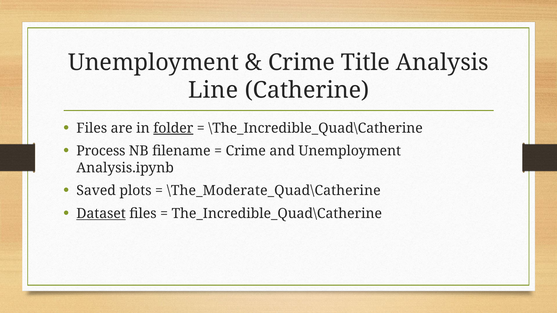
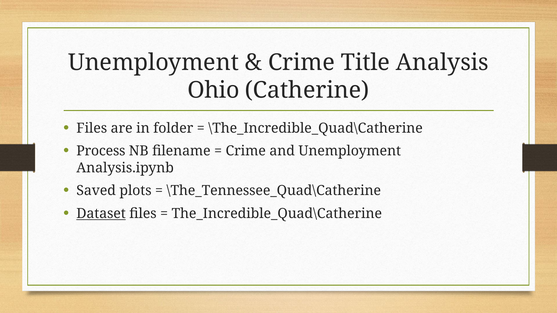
Line: Line -> Ohio
folder underline: present -> none
\The_Moderate_Quad\Catherine: \The_Moderate_Quad\Catherine -> \The_Tennessee_Quad\Catherine
